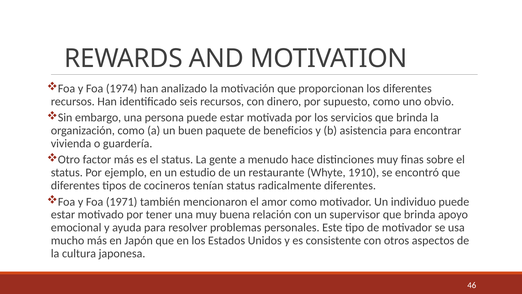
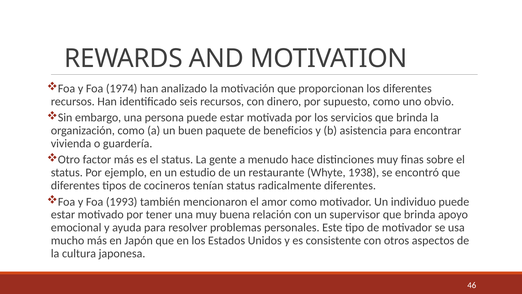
1910: 1910 -> 1938
1971: 1971 -> 1993
